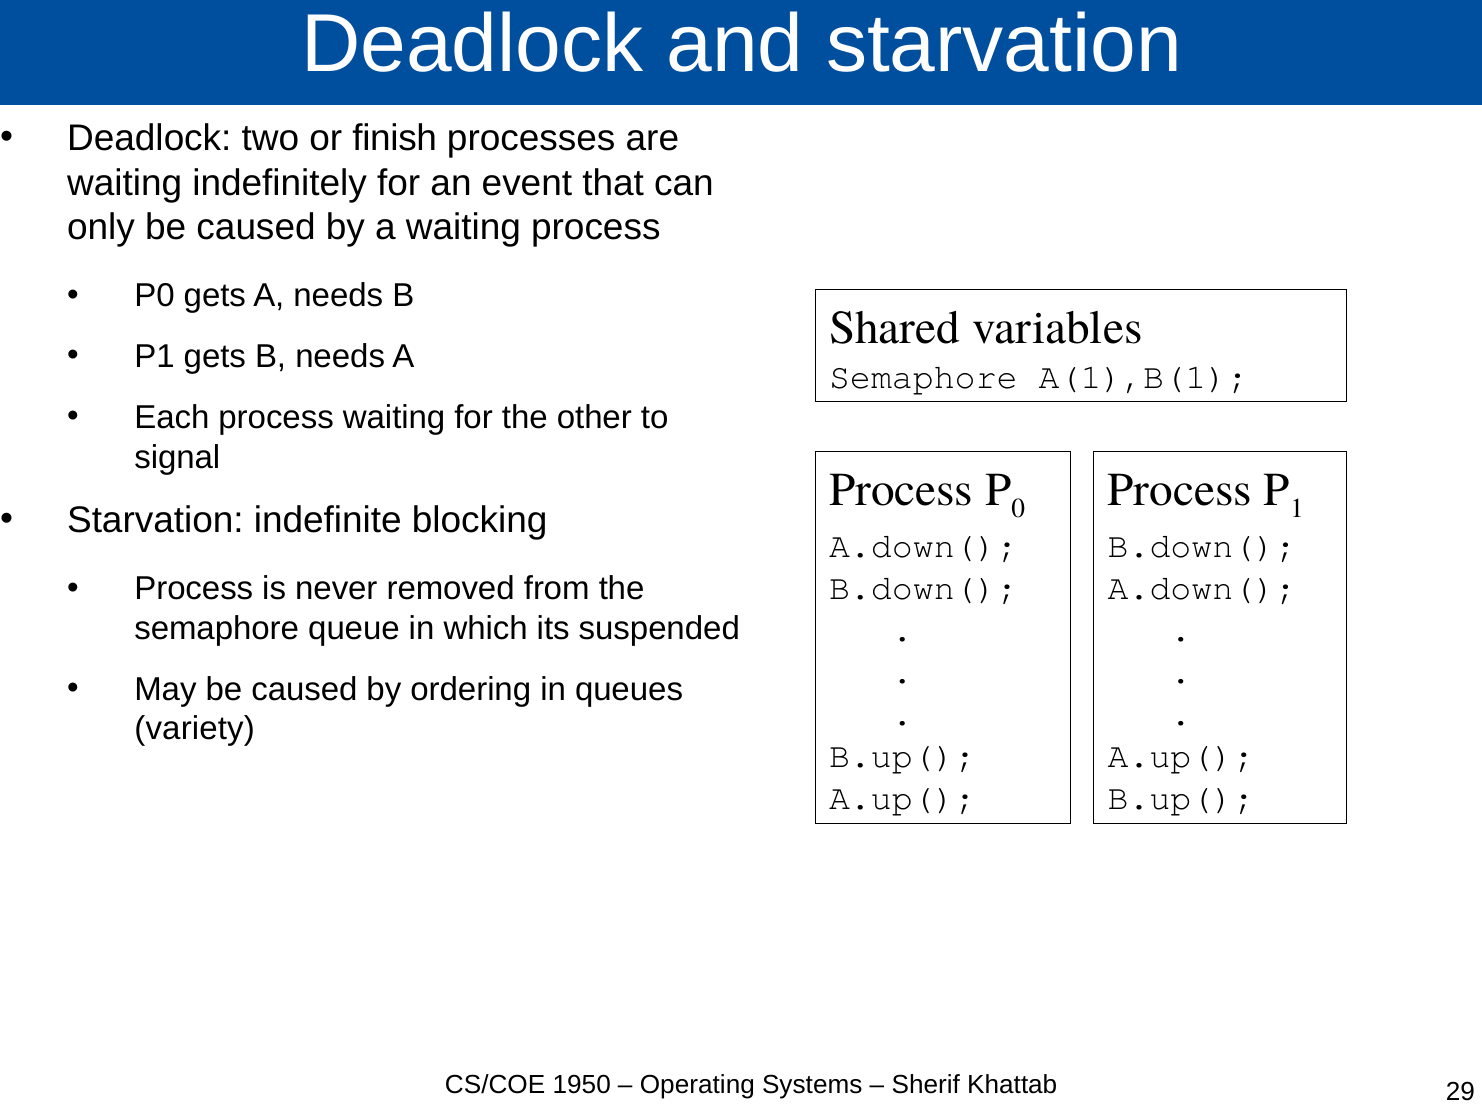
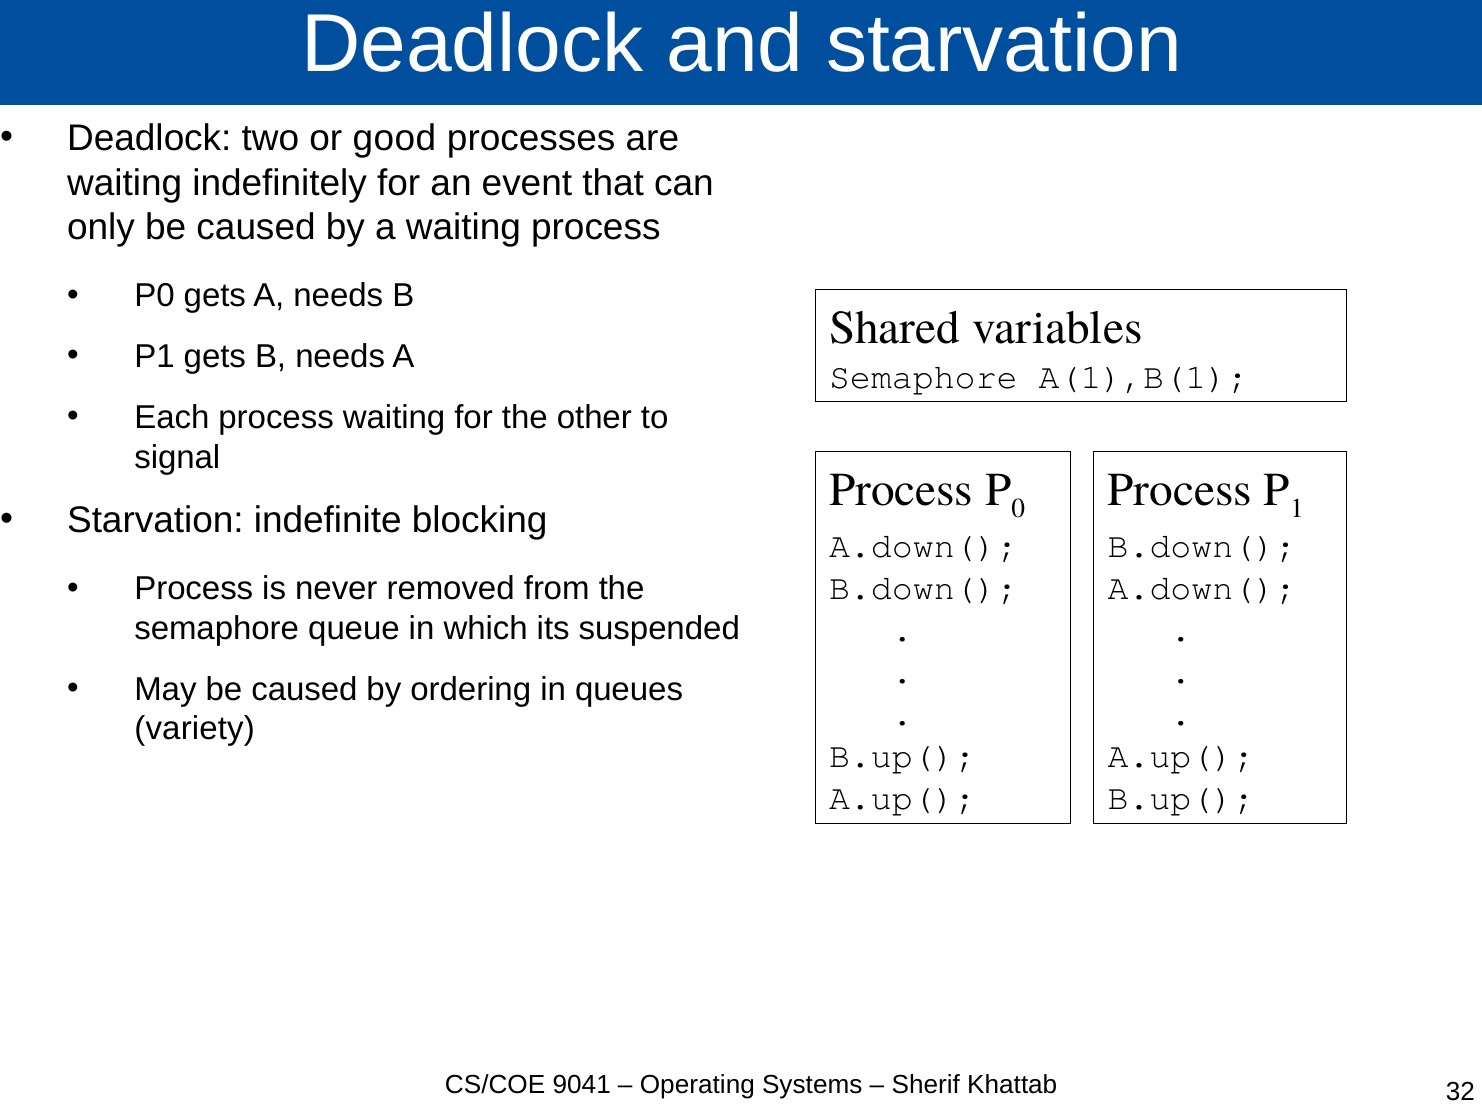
finish: finish -> good
1950: 1950 -> 9041
29: 29 -> 32
